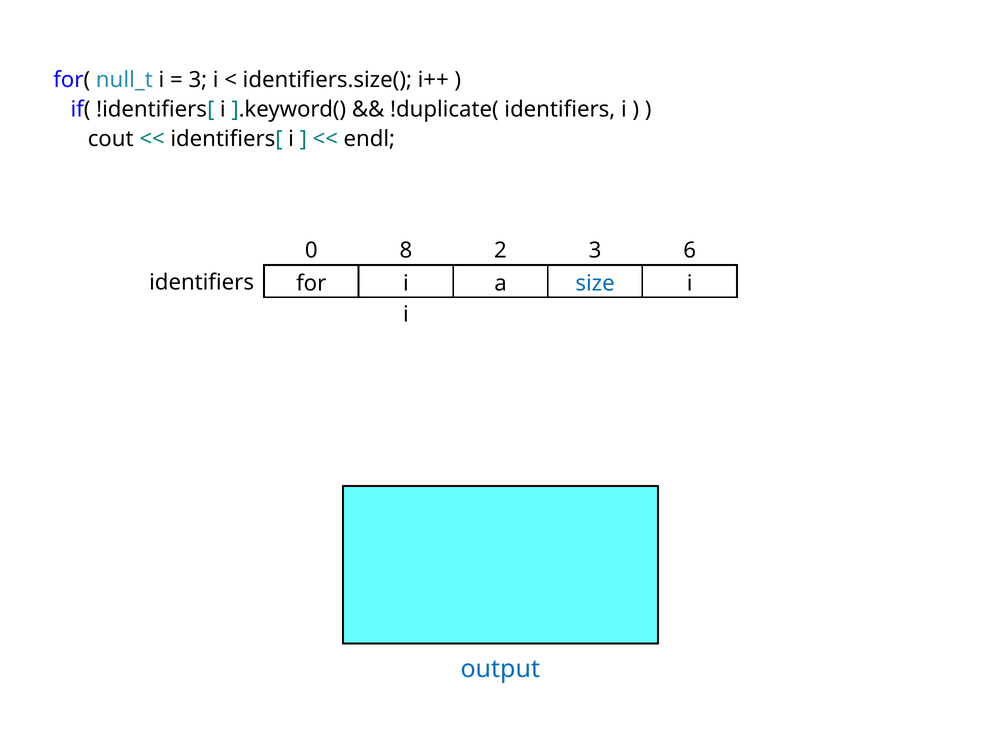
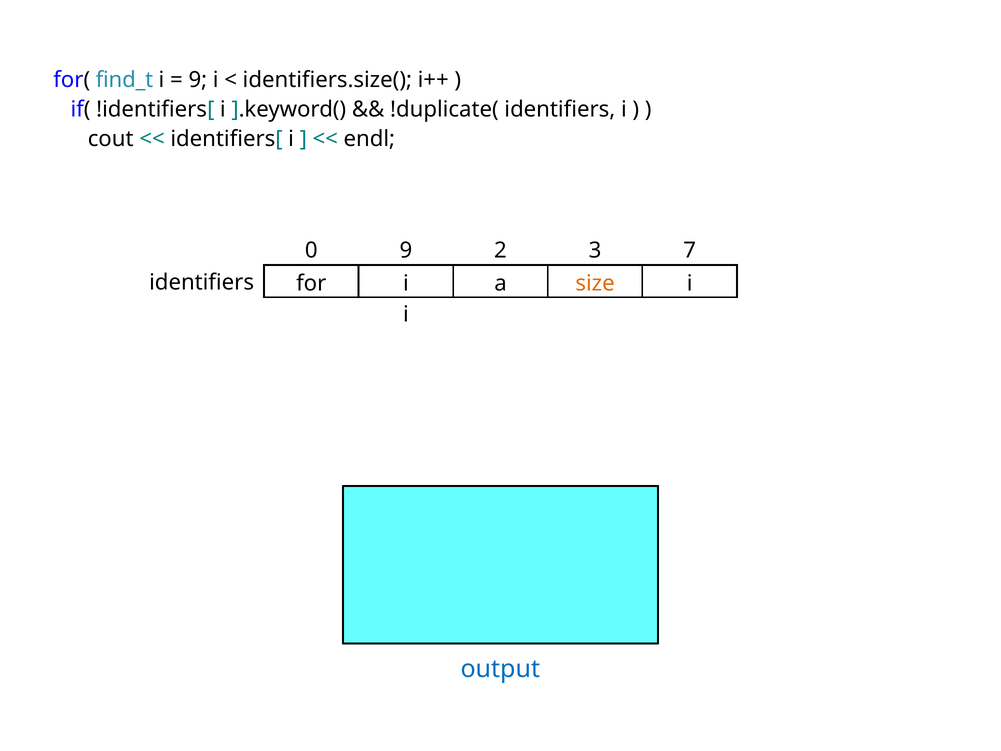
null_t: null_t -> find_t
3 at (198, 80): 3 -> 9
0 8: 8 -> 9
6: 6 -> 7
size colour: blue -> orange
